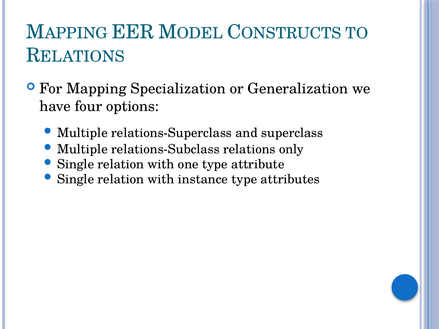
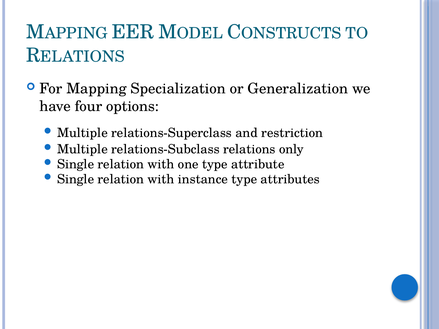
superclass: superclass -> restriction
